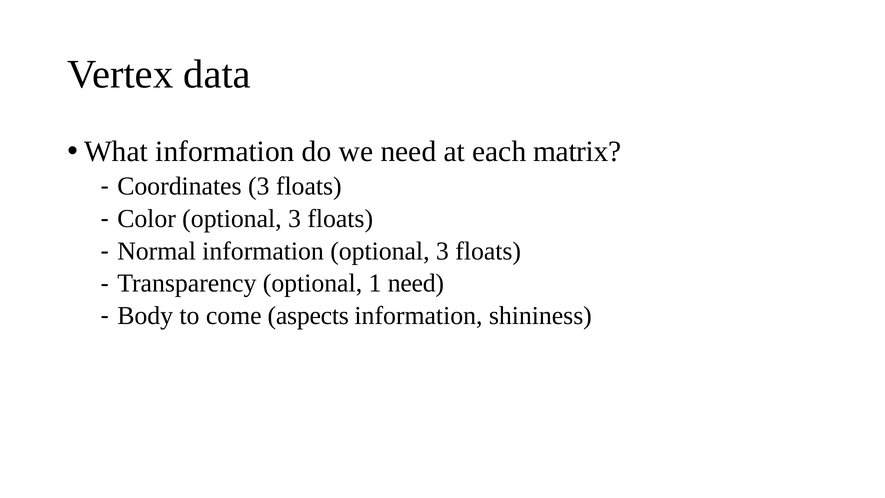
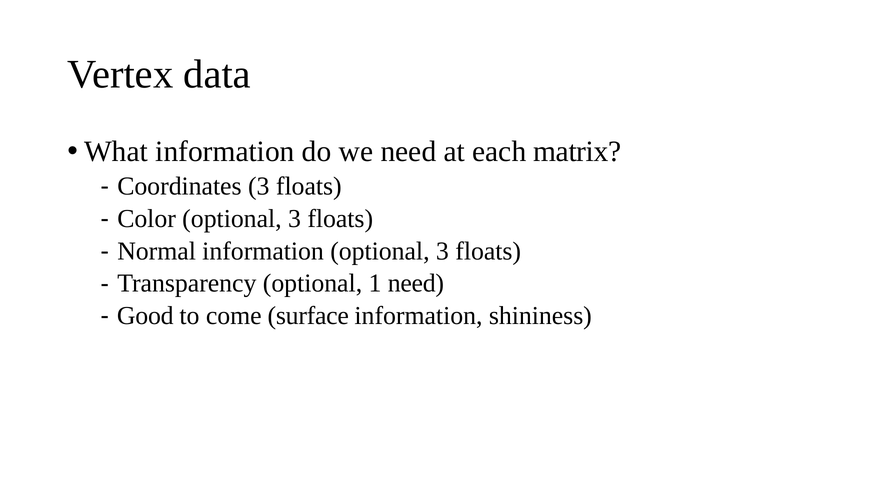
Body: Body -> Good
aspects: aspects -> surface
